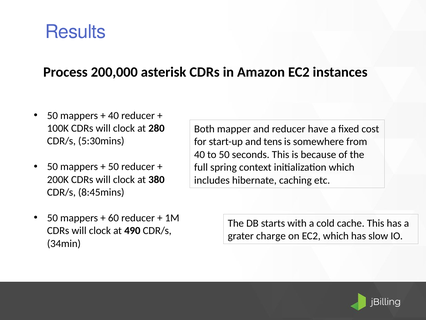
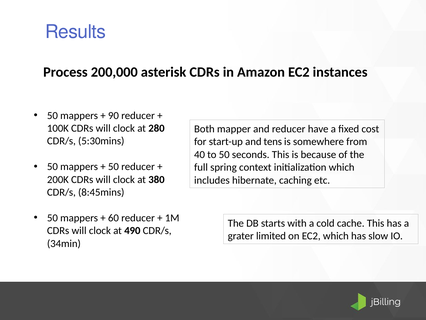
40 at (113, 115): 40 -> 90
charge: charge -> limited
